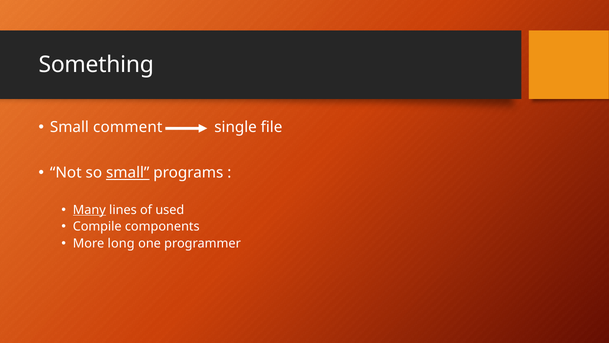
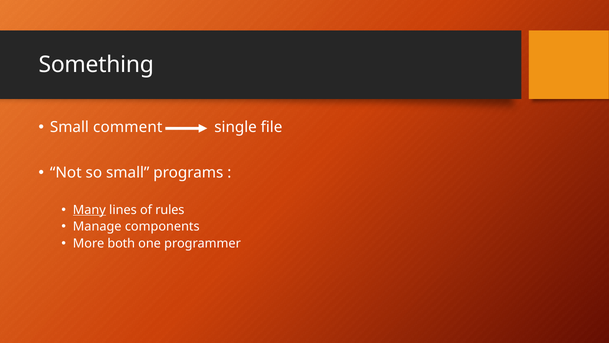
small at (128, 173) underline: present -> none
used: used -> rules
Compile: Compile -> Manage
long: long -> both
